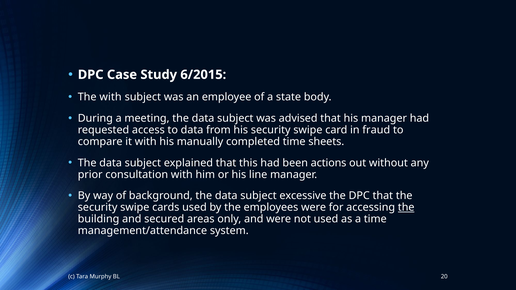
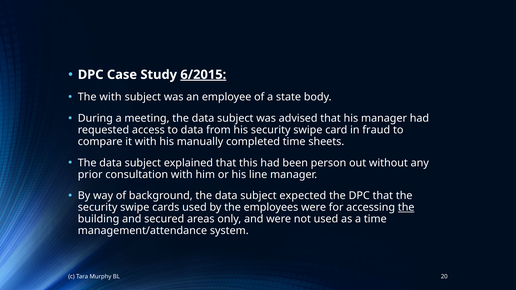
6/2015 underline: none -> present
actions: actions -> person
excessive: excessive -> expected
